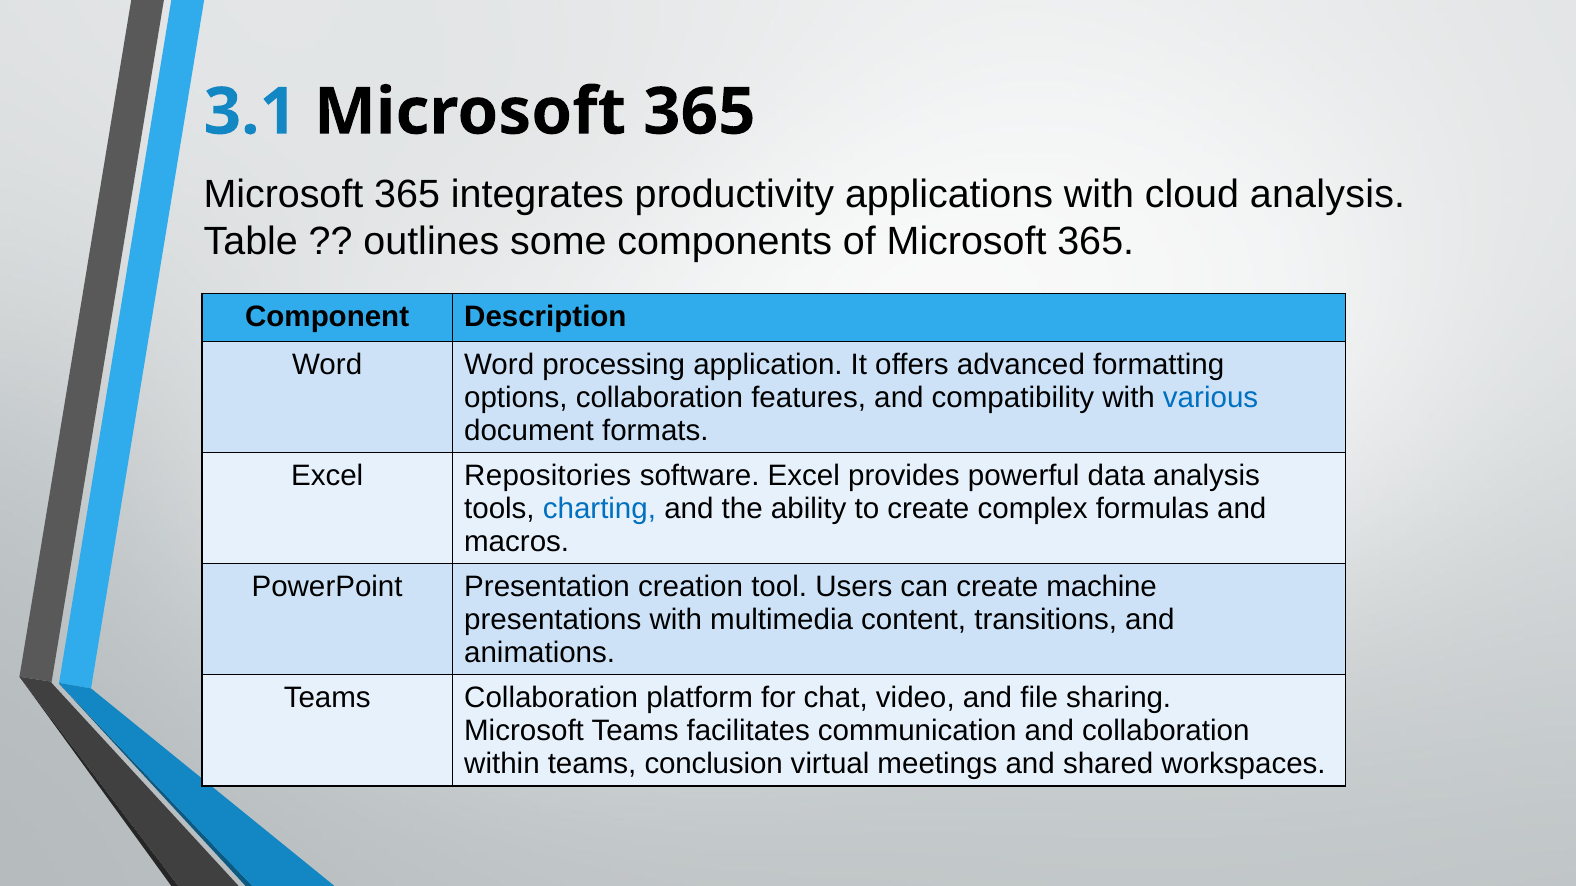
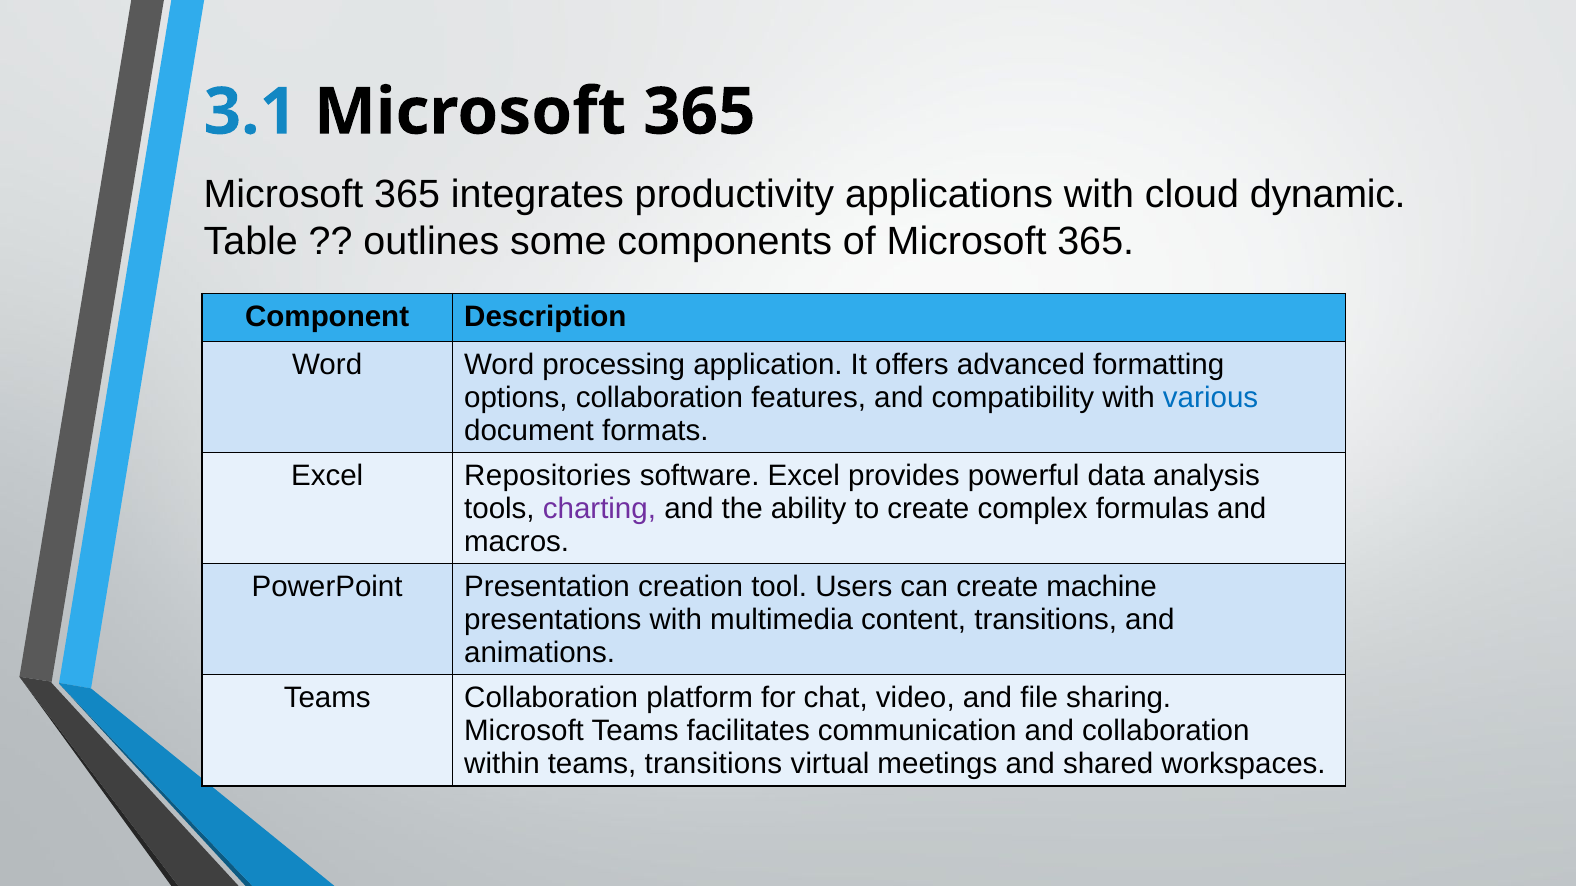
cloud analysis: analysis -> dynamic
charting colour: blue -> purple
teams conclusion: conclusion -> transitions
